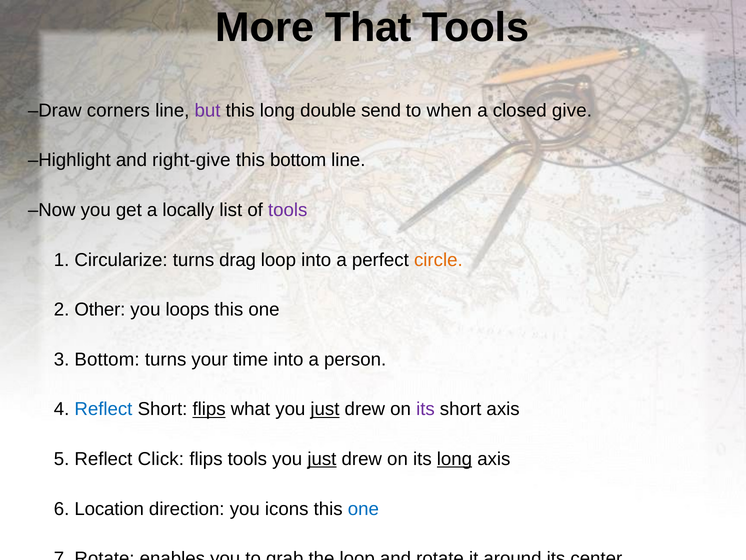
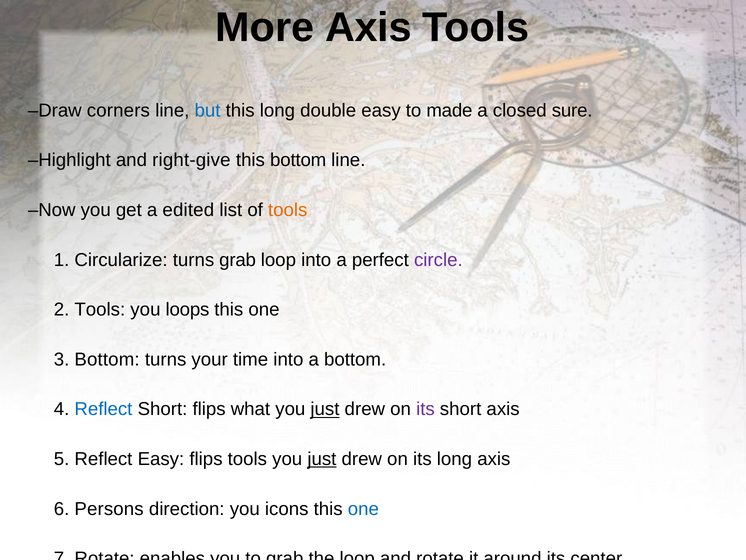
More That: That -> Axis
but colour: purple -> blue
double send: send -> easy
when: when -> made
give: give -> sure
locally: locally -> edited
tools at (288, 210) colour: purple -> orange
turns drag: drag -> grab
circle colour: orange -> purple
2 Other: Other -> Tools
a person: person -> bottom
flips at (209, 409) underline: present -> none
Reflect Click: Click -> Easy
long at (454, 459) underline: present -> none
Location: Location -> Persons
